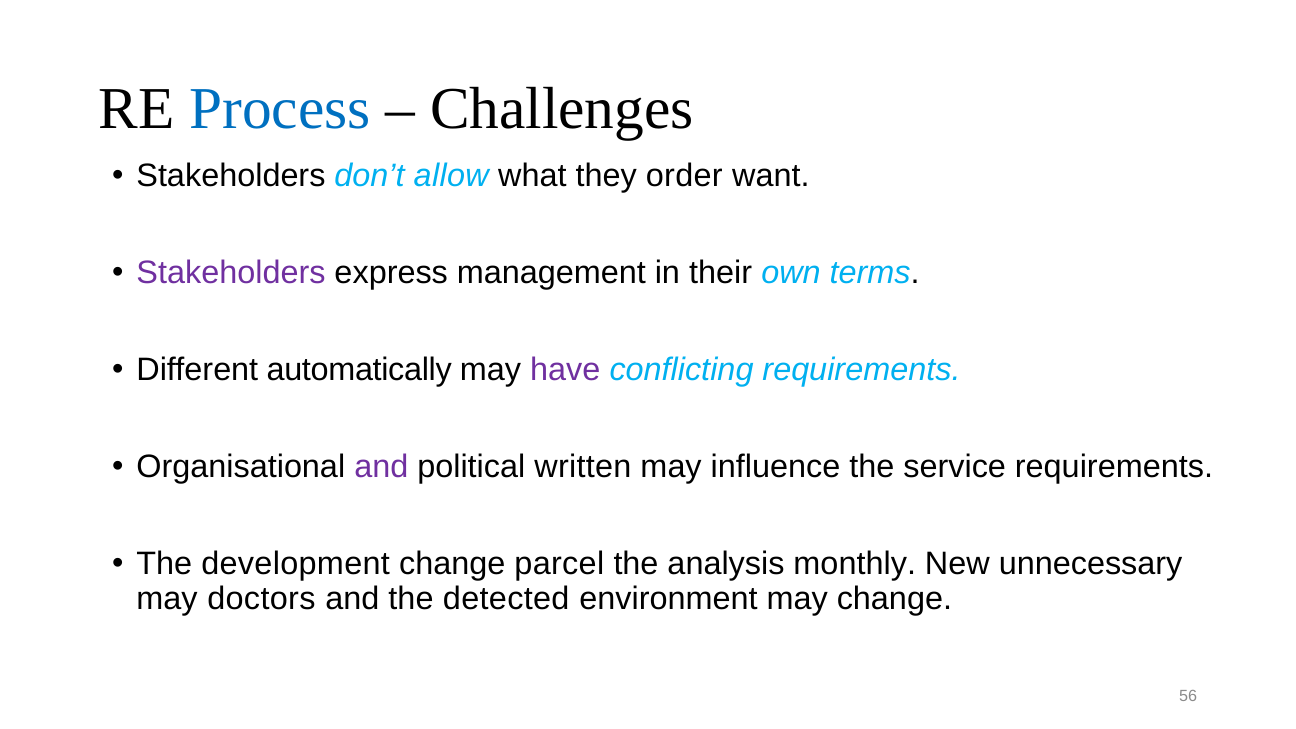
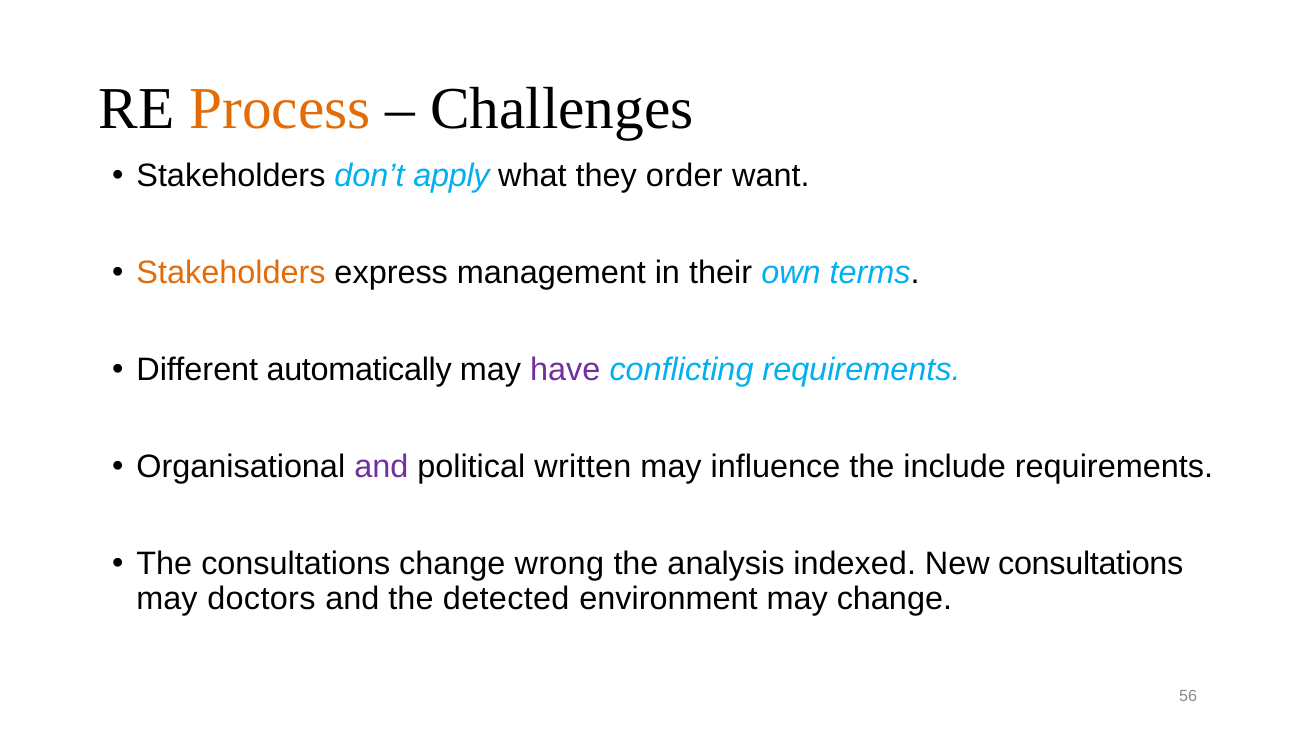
Process colour: blue -> orange
allow: allow -> apply
Stakeholders at (231, 273) colour: purple -> orange
service: service -> include
The development: development -> consultations
parcel: parcel -> wrong
monthly: monthly -> indexed
New unnecessary: unnecessary -> consultations
